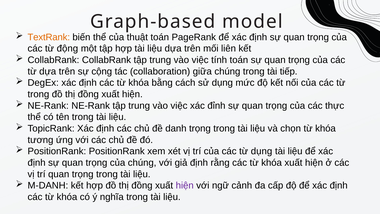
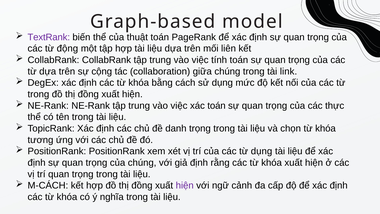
TextRank colour: orange -> purple
tiếp: tiếp -> link
xác đỉnh: đỉnh -> toán
M-DANH: M-DANH -> M-CÁCH
